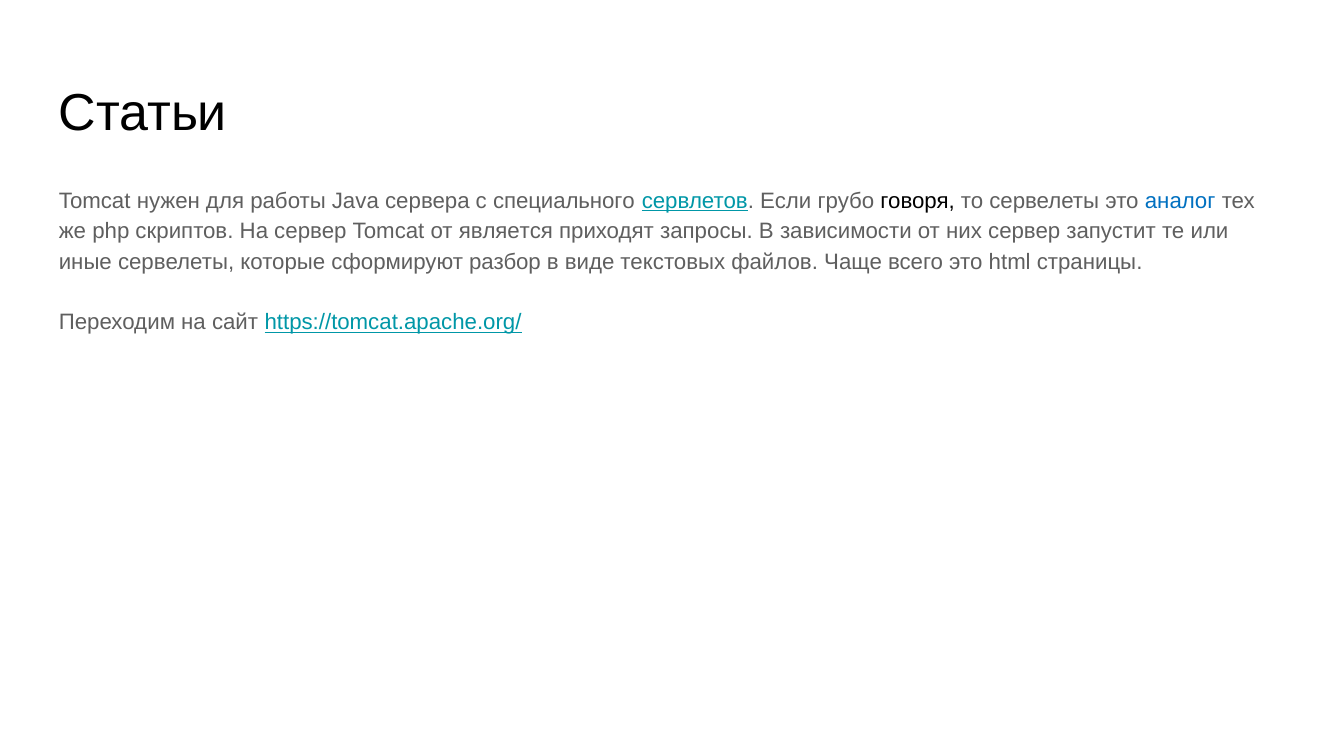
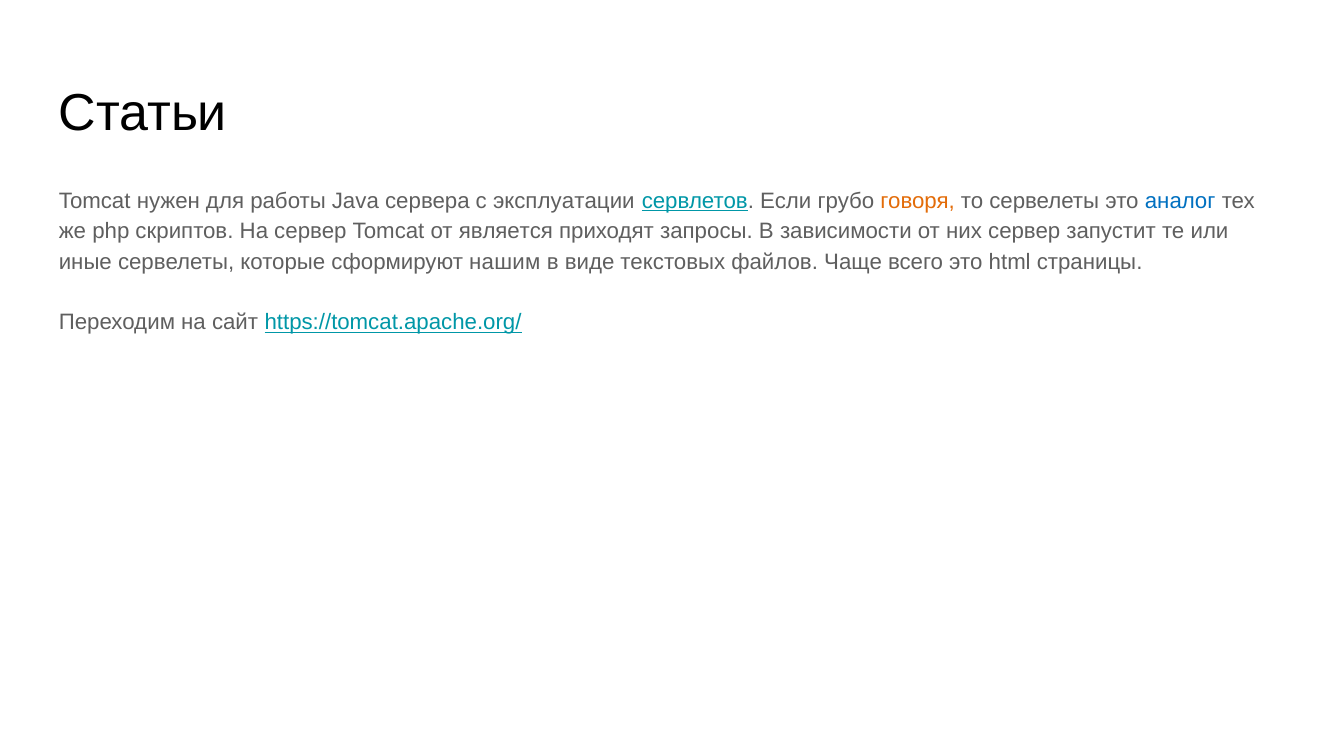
специального: специального -> эксплуатации
говоря colour: black -> orange
разбор: разбор -> нашим
